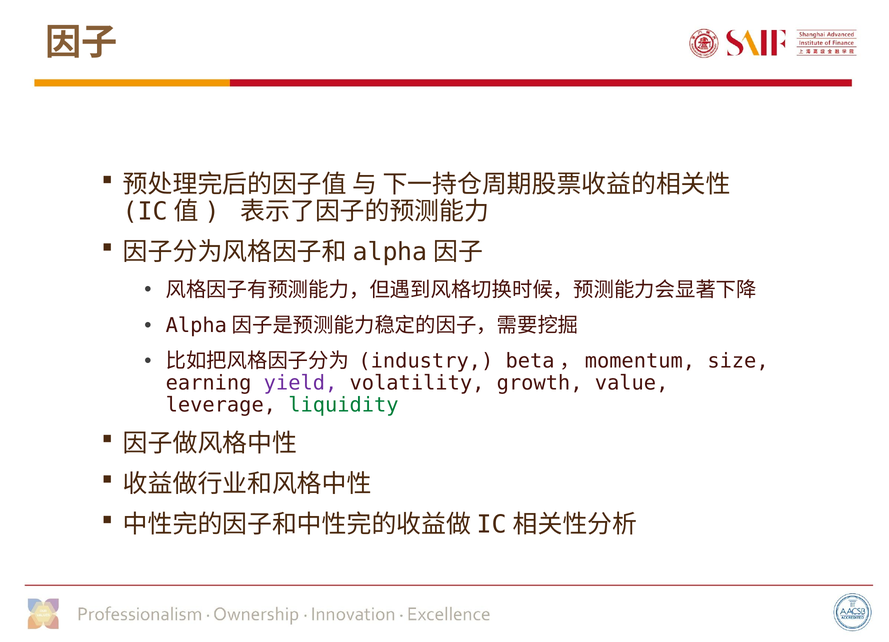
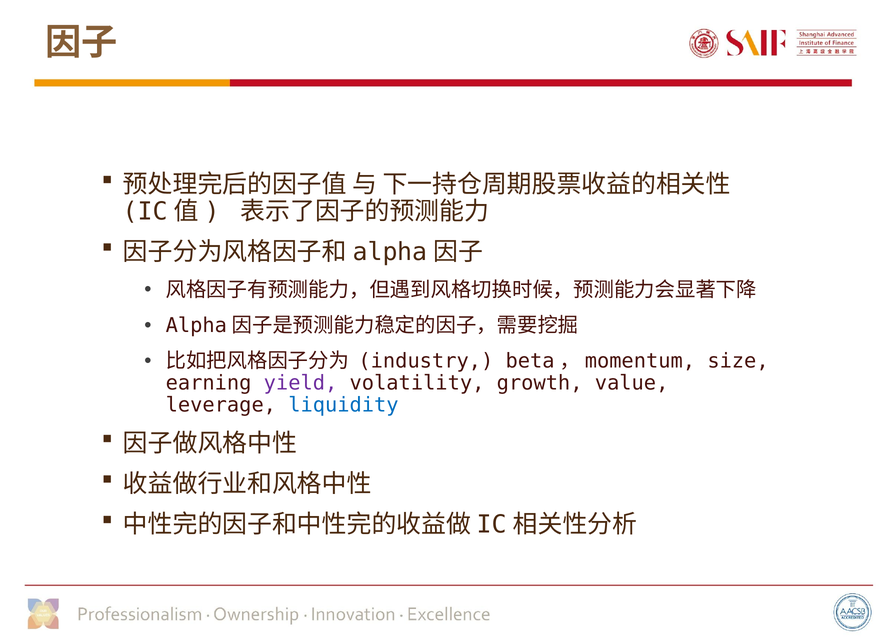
liquidity colour: green -> blue
